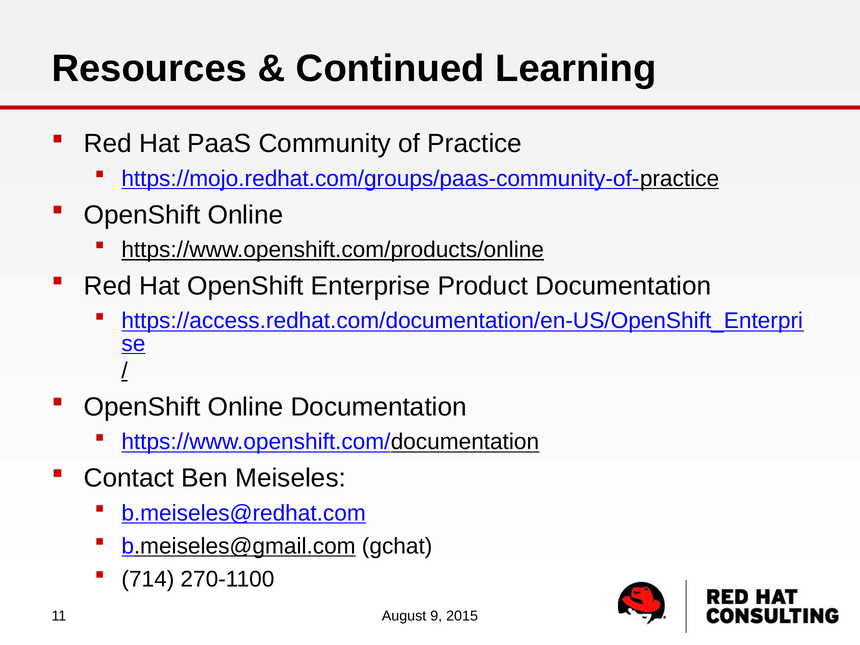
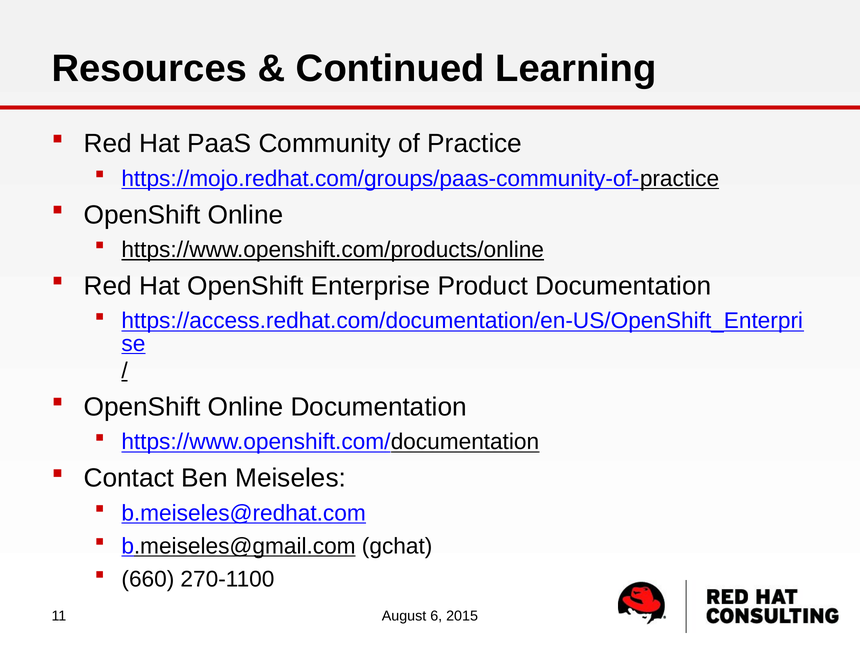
714: 714 -> 660
9: 9 -> 6
